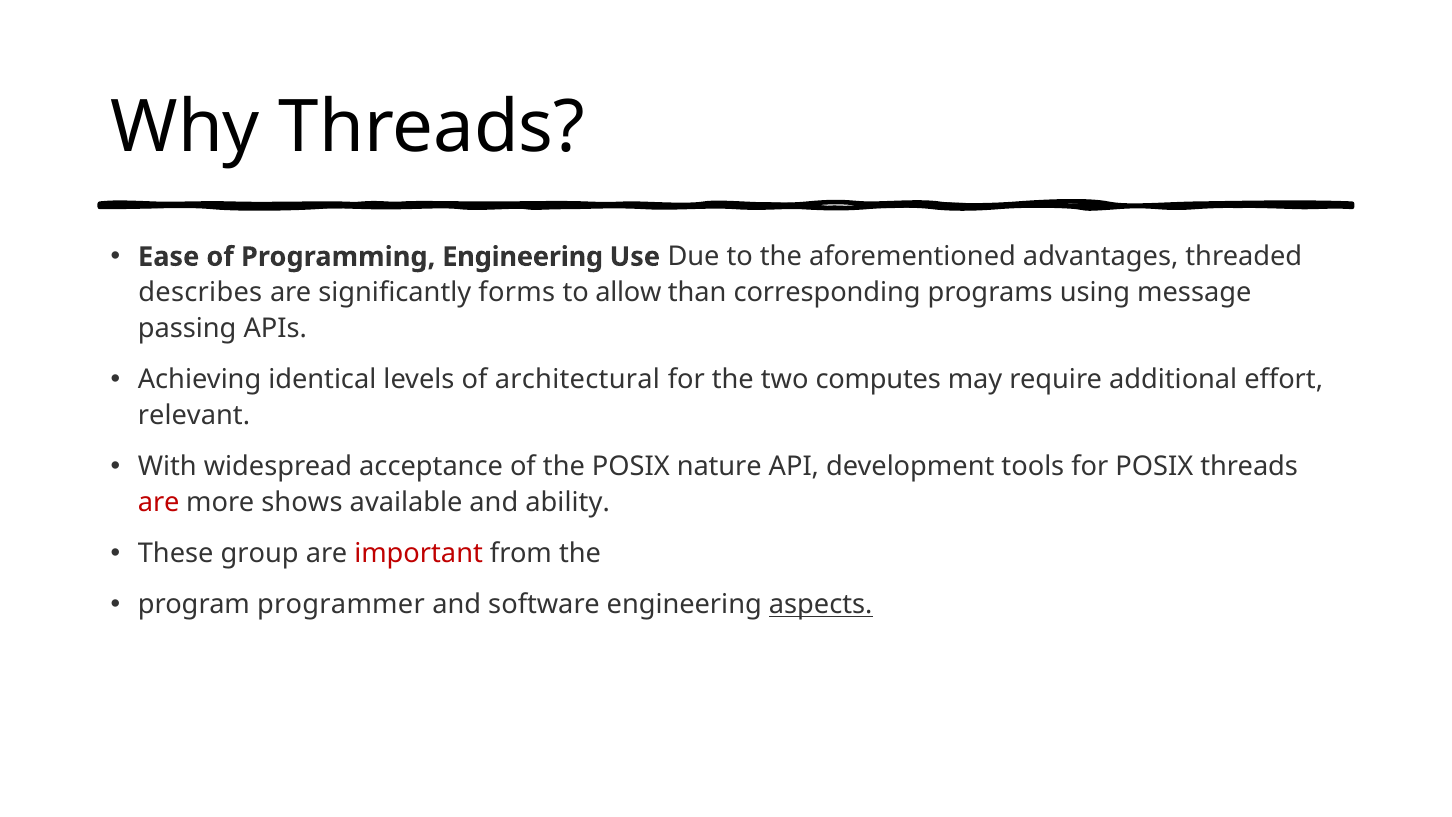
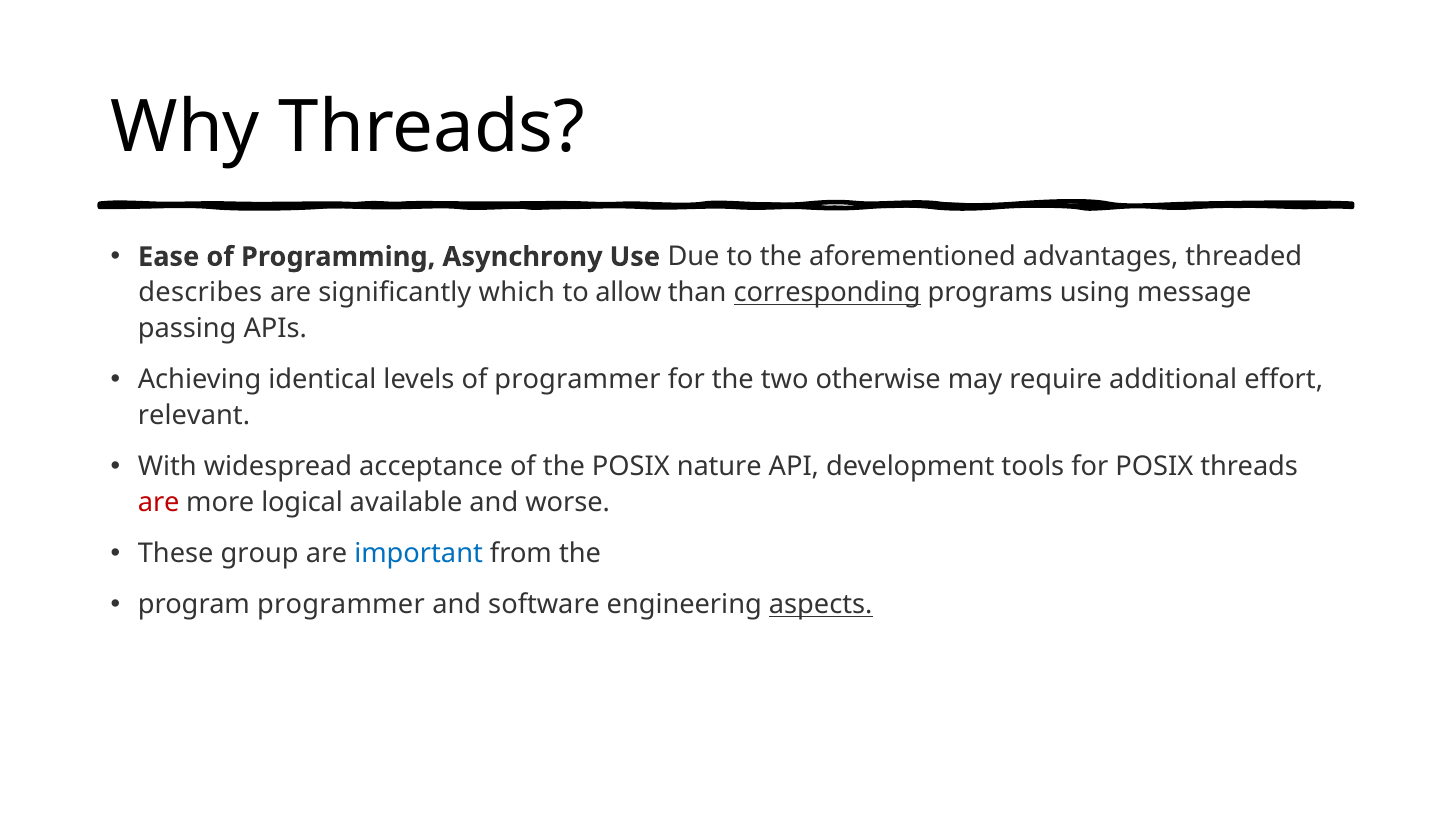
Programming Engineering: Engineering -> Asynchrony
forms: forms -> which
corresponding underline: none -> present
of architectural: architectural -> programmer
computes: computes -> otherwise
shows: shows -> logical
ability: ability -> worse
important colour: red -> blue
